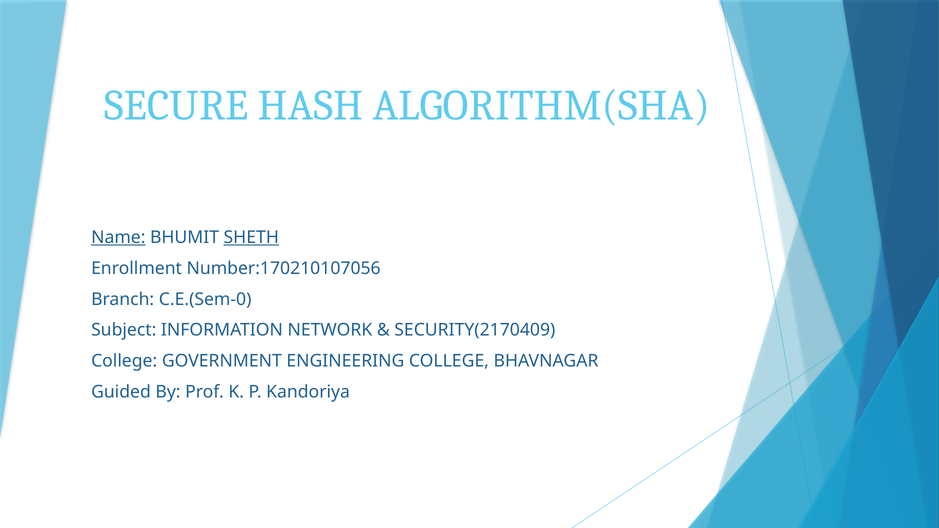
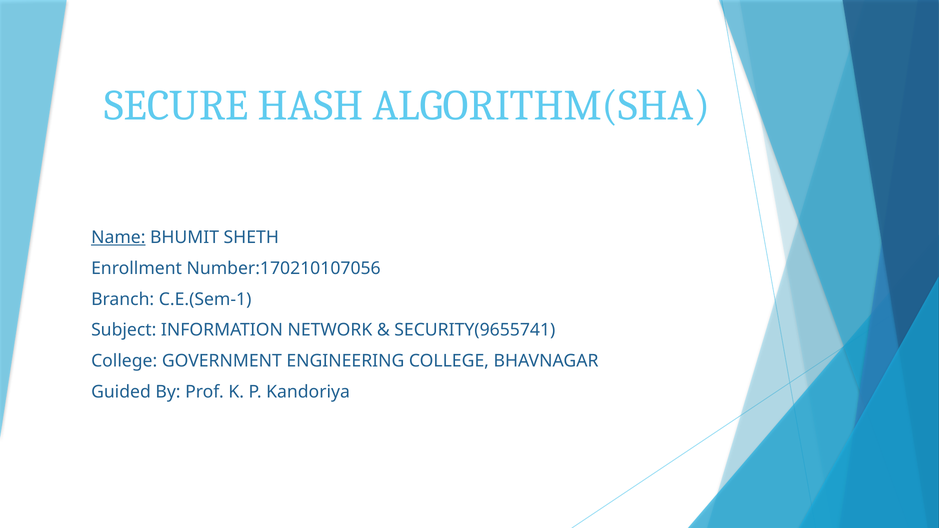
SHETH underline: present -> none
C.E.(Sem-0: C.E.(Sem-0 -> C.E.(Sem-1
SECURITY(2170409: SECURITY(2170409 -> SECURITY(9655741
